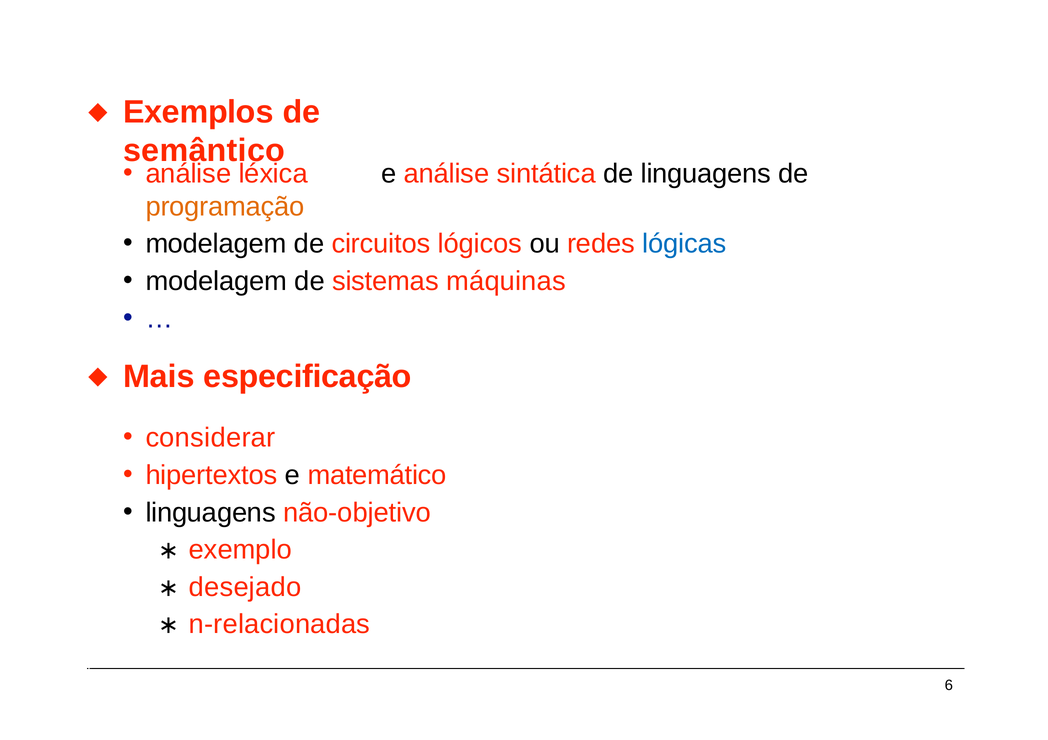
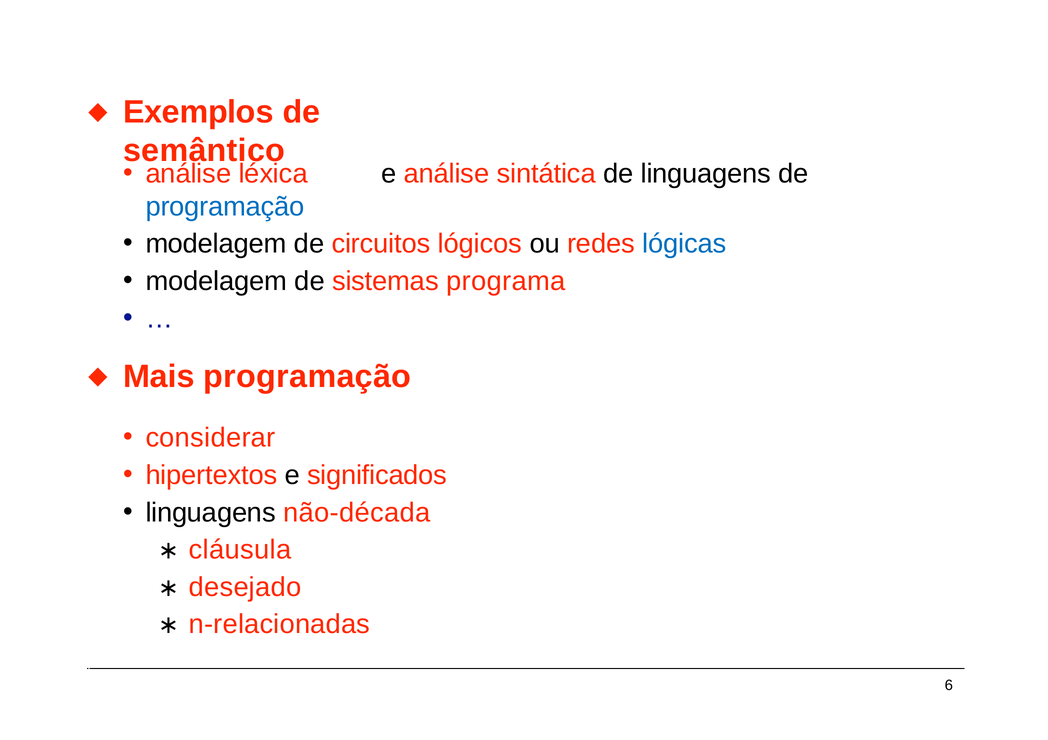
programação at (225, 207) colour: orange -> blue
máquinas: máquinas -> programa
Mais especificação: especificação -> programação
matemático: matemático -> significados
não-objetivo: não-objetivo -> não-década
exemplo: exemplo -> cláusula
